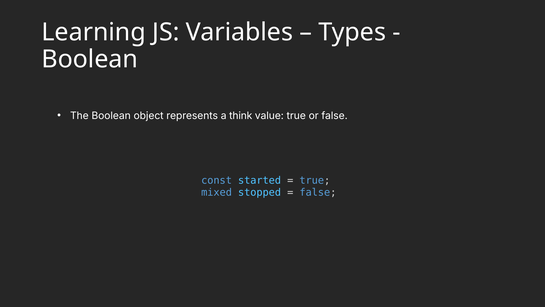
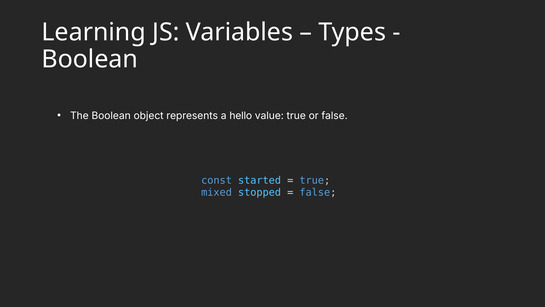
think: think -> hello
